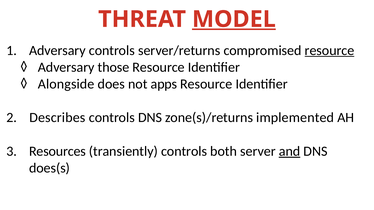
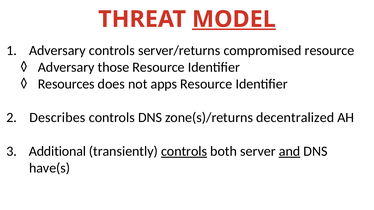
resource at (329, 50) underline: present -> none
Alongside: Alongside -> Resources
implemented: implemented -> decentralized
Resources: Resources -> Additional
controls at (184, 151) underline: none -> present
does(s: does(s -> have(s
